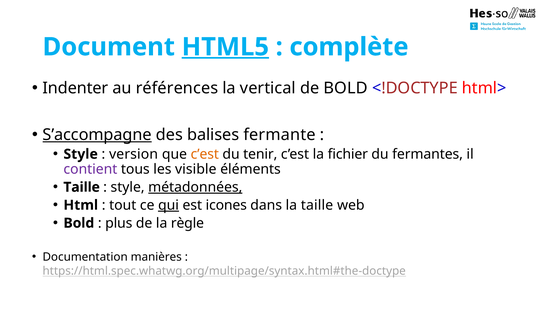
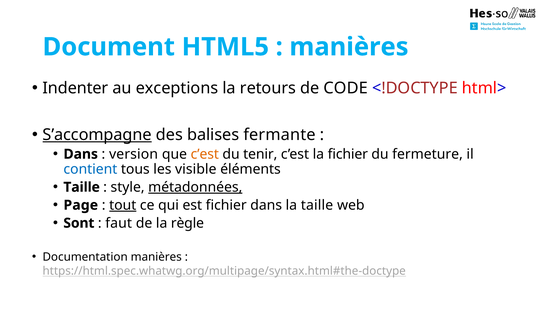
HTML5 underline: present -> none
complète at (349, 47): complète -> manières
références: références -> exceptions
vertical: vertical -> retours
de BOLD: BOLD -> CODE
Style at (81, 154): Style -> Dans
fermantes: fermantes -> fermeture
contient colour: purple -> blue
Html: Html -> Page
tout underline: none -> present
qui underline: present -> none
est icones: icones -> fichier
Bold at (79, 223): Bold -> Sont
plus: plus -> faut
